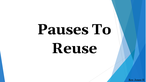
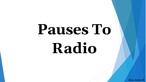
Reuse: Reuse -> Radio
